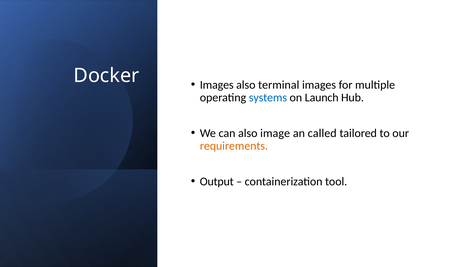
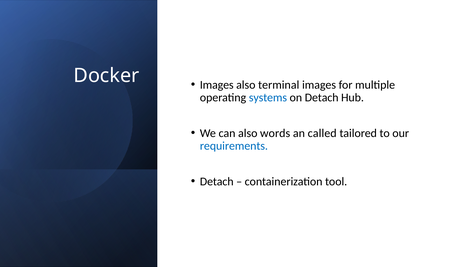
on Launch: Launch -> Detach
image: image -> words
requirements colour: orange -> blue
Output at (217, 182): Output -> Detach
